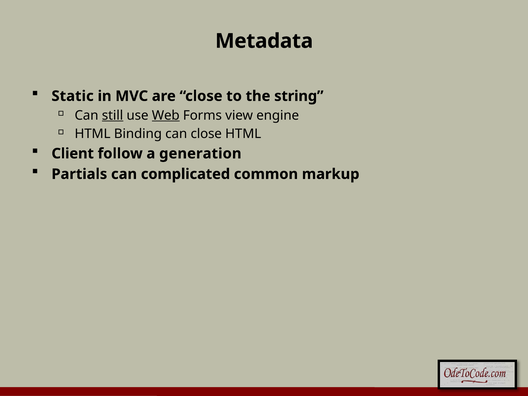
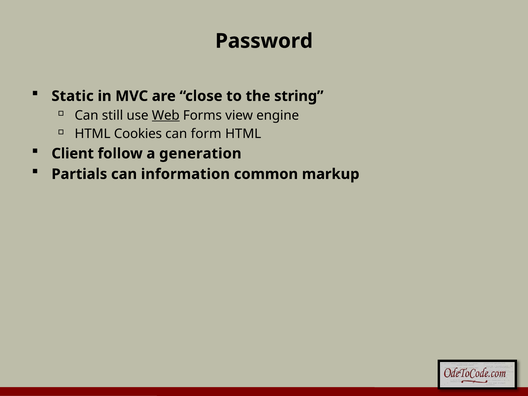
Metadata: Metadata -> Password
still underline: present -> none
Binding: Binding -> Cookies
can close: close -> form
complicated: complicated -> information
